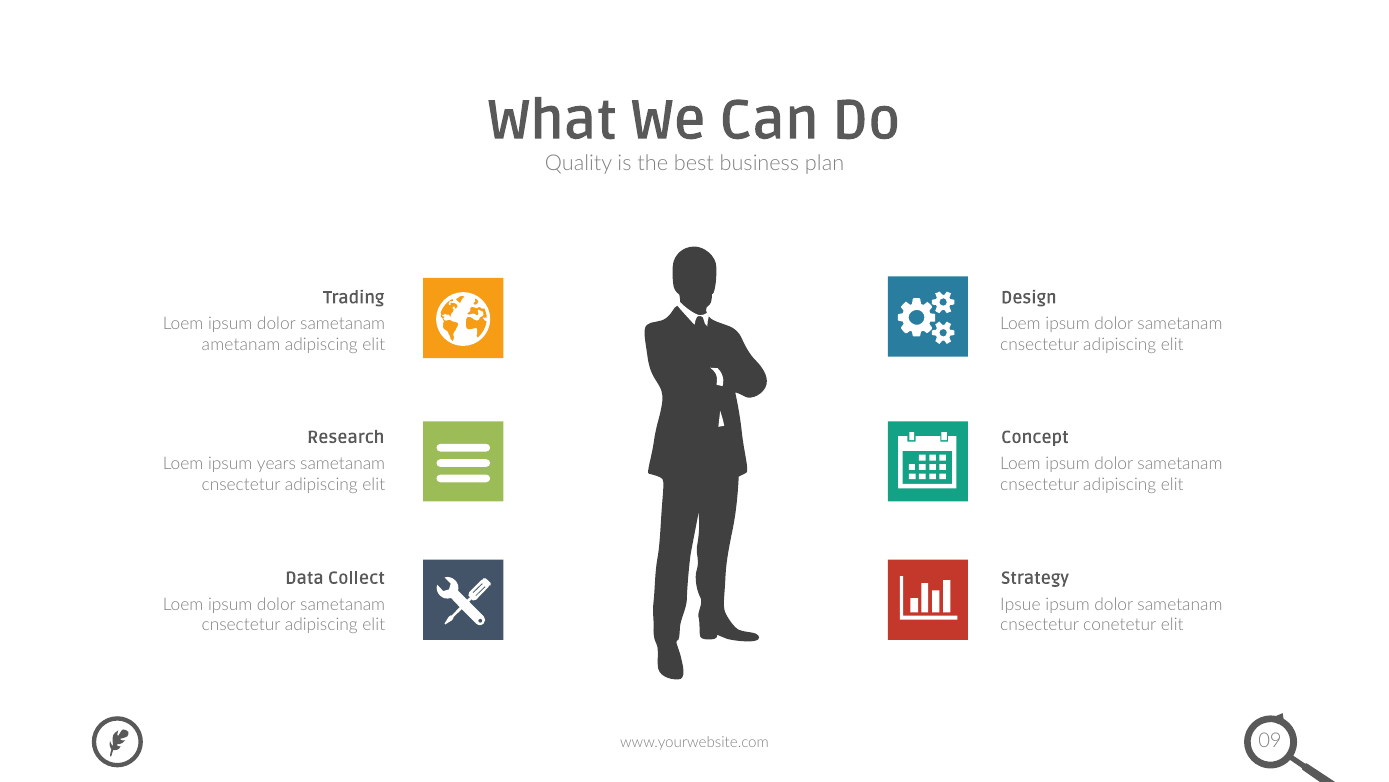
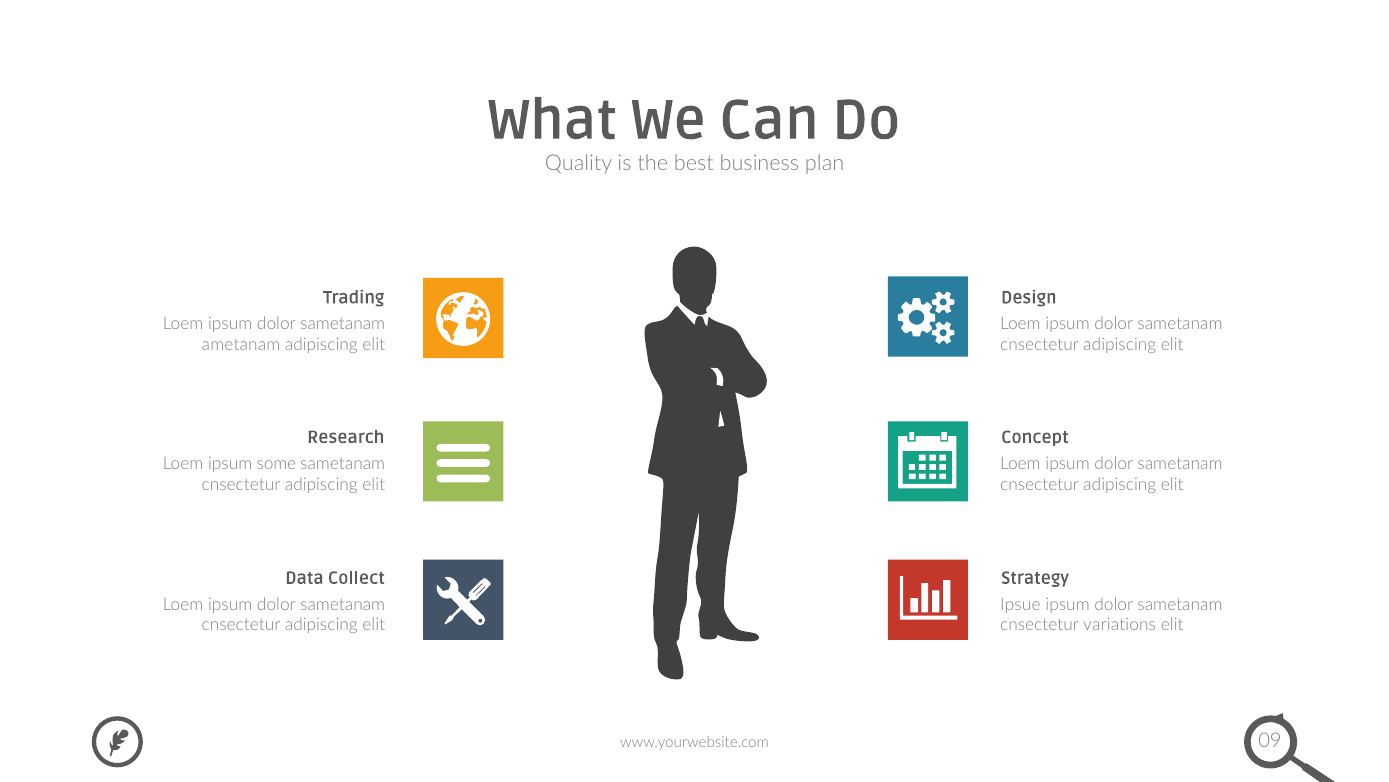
years: years -> some
conetetur: conetetur -> variations
